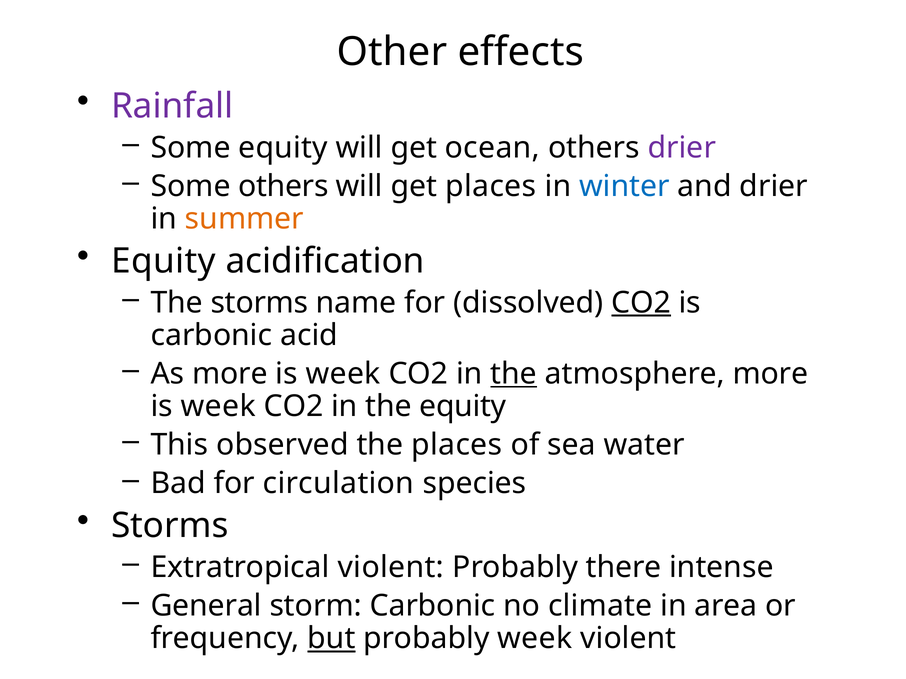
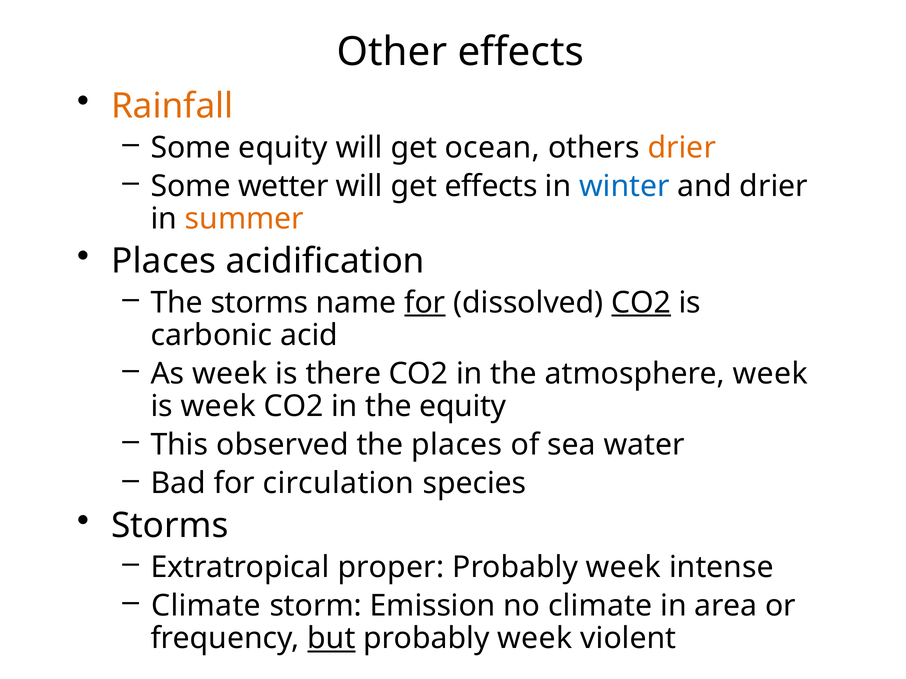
Rainfall colour: purple -> orange
drier at (682, 148) colour: purple -> orange
Some others: others -> wetter
get places: places -> effects
Equity at (164, 261): Equity -> Places
for at (425, 303) underline: none -> present
As more: more -> week
week at (343, 374): week -> there
the at (514, 374) underline: present -> none
atmosphere more: more -> week
Extratropical violent: violent -> proper
there at (624, 568): there -> week
General at (206, 606): General -> Climate
storm Carbonic: Carbonic -> Emission
